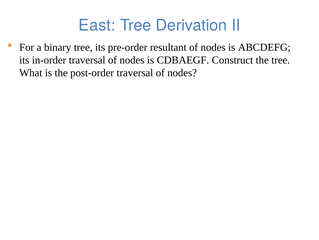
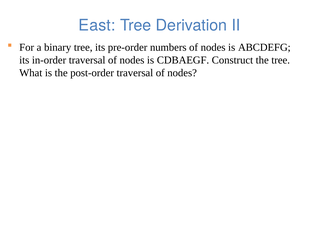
resultant: resultant -> numbers
